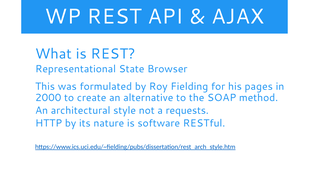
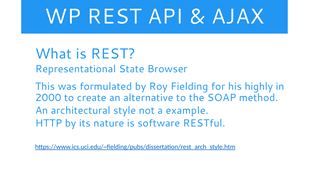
pages: pages -> highly
requests: requests -> example
